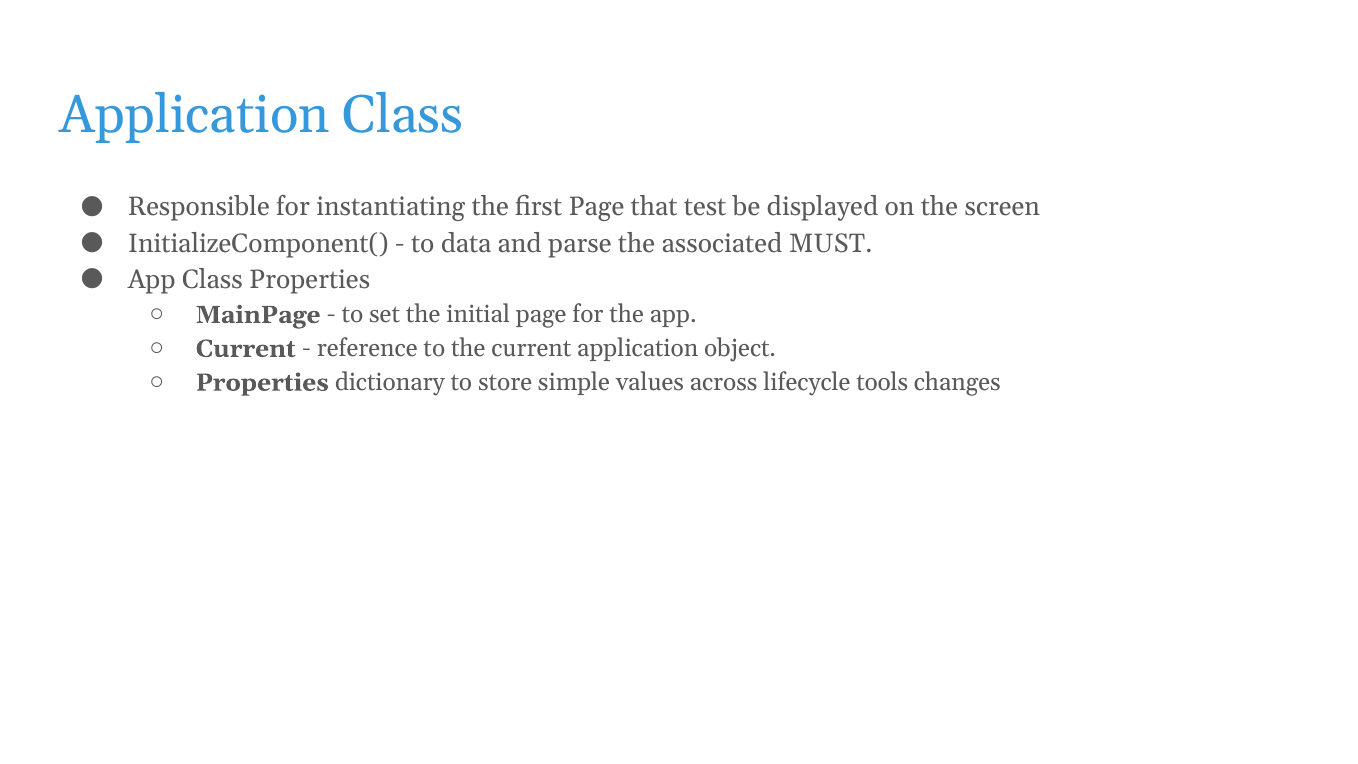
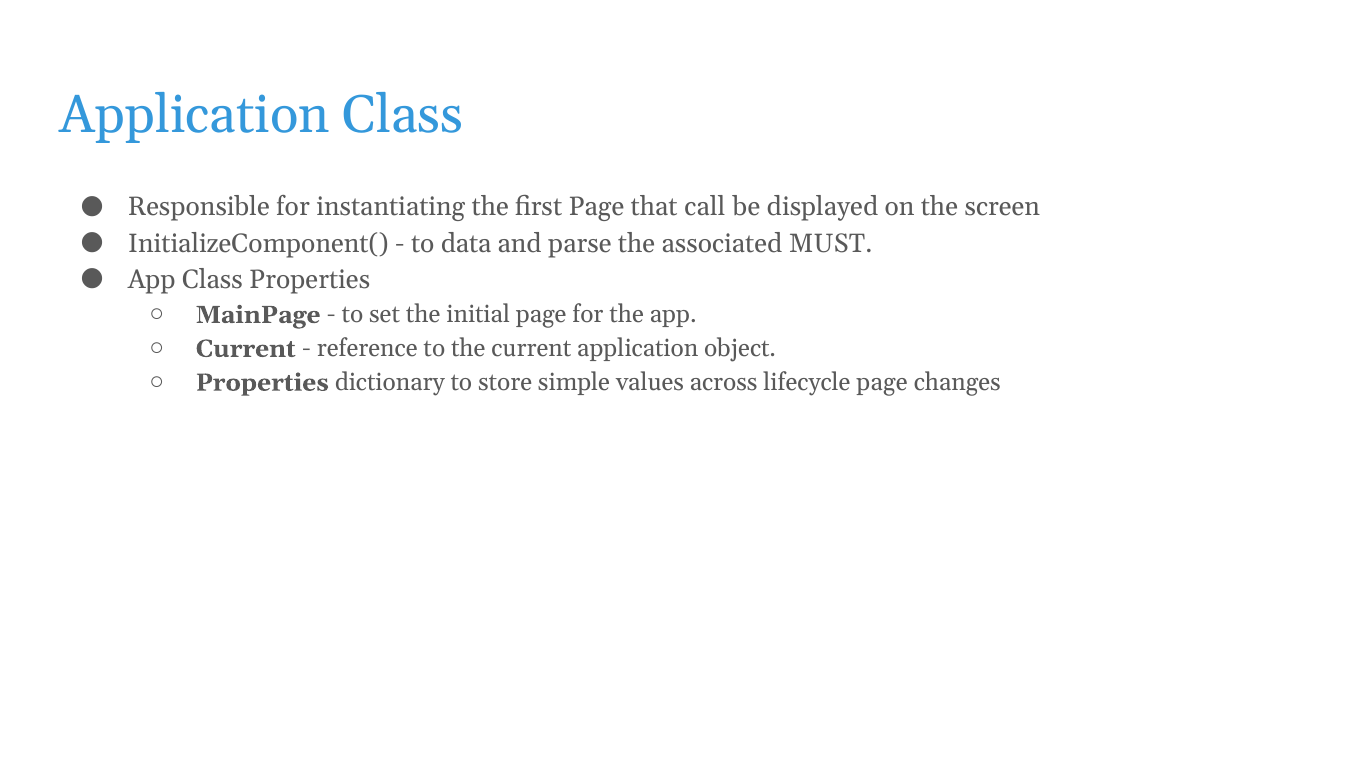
test: test -> call
lifecycle tools: tools -> page
